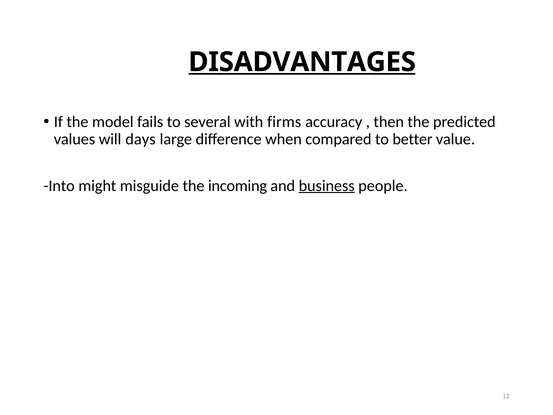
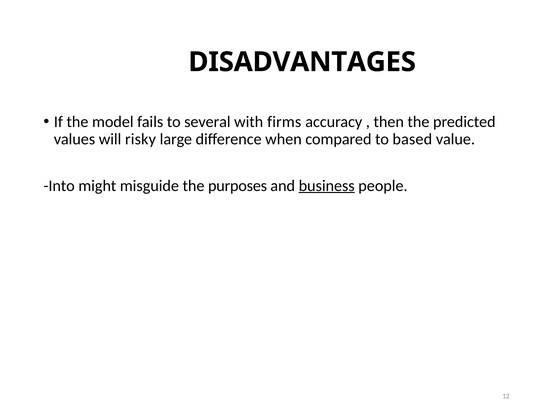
DISADVANTAGES underline: present -> none
days: days -> risky
better: better -> based
incoming: incoming -> purposes
